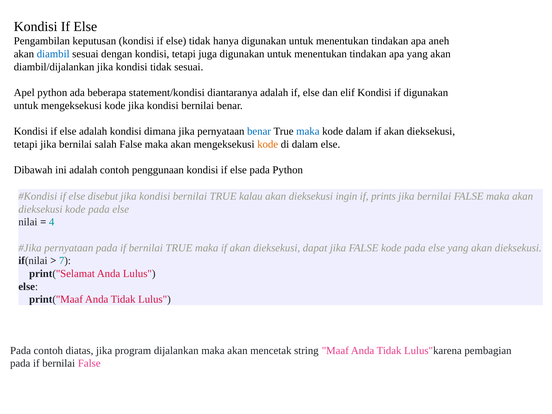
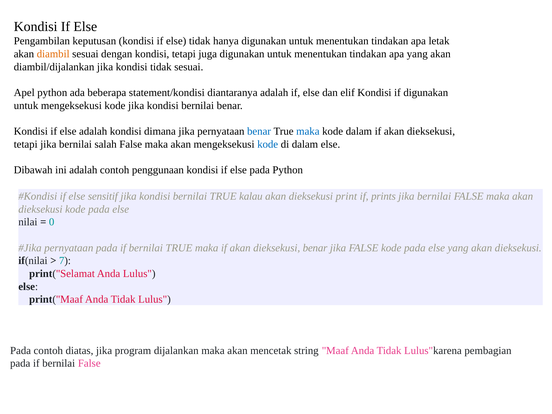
aneh: aneh -> letak
diambil colour: blue -> orange
kode at (268, 144) colour: orange -> blue
disebut: disebut -> sensitif
ingin: ingin -> print
4: 4 -> 0
dieksekusi dapat: dapat -> benar
